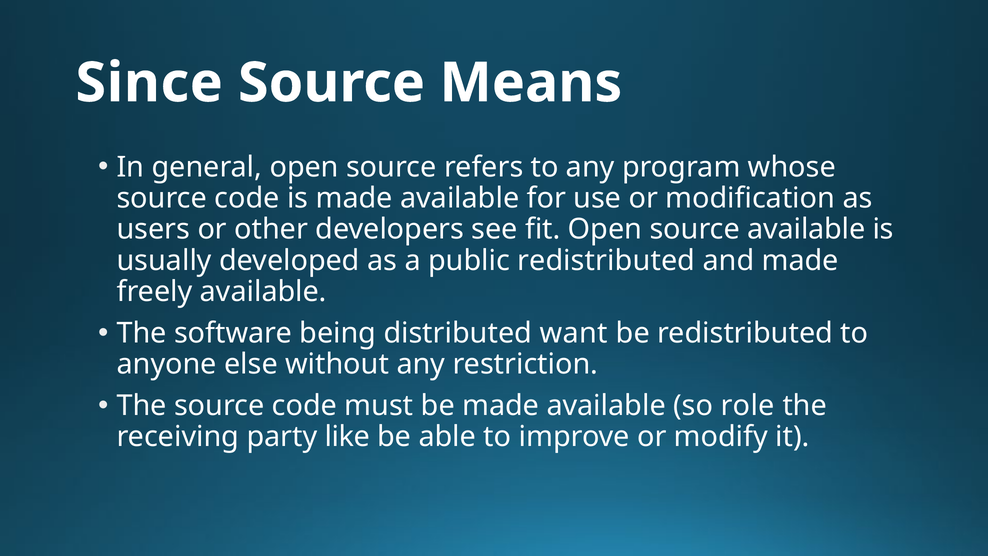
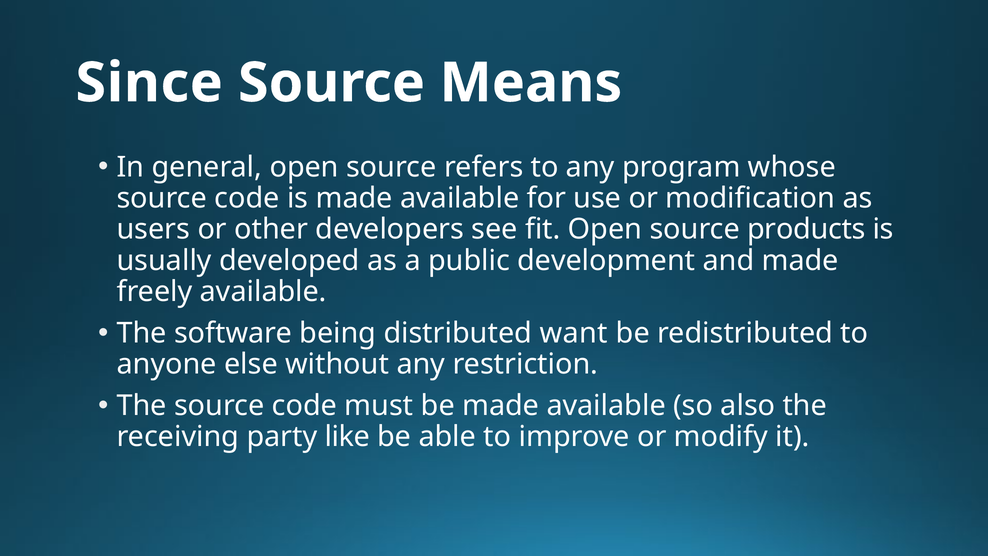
source available: available -> products
public redistributed: redistributed -> development
role: role -> also
